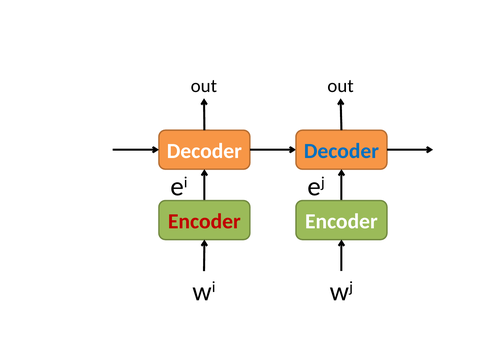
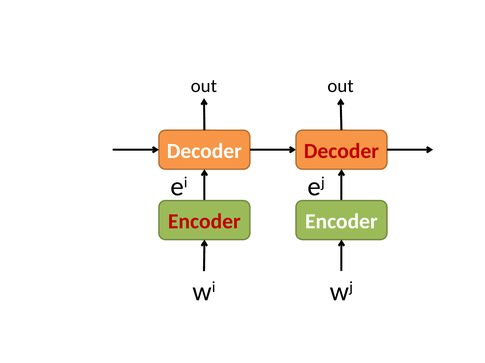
Decoder at (341, 152) colour: blue -> red
